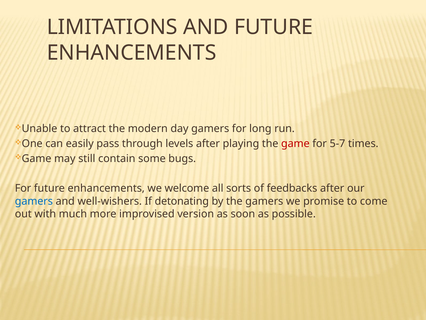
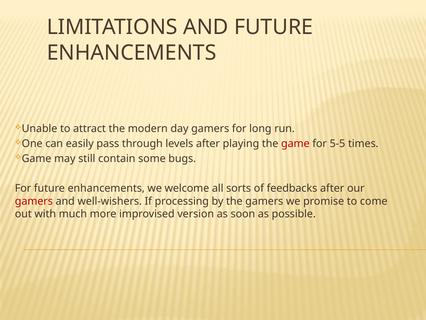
5-7: 5-7 -> 5-5
gamers at (34, 201) colour: blue -> red
detonating: detonating -> processing
